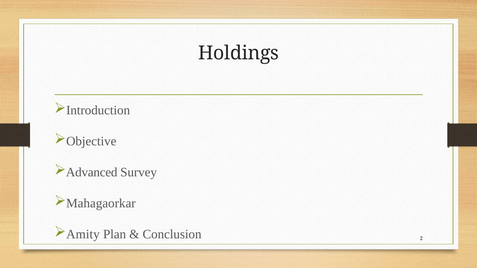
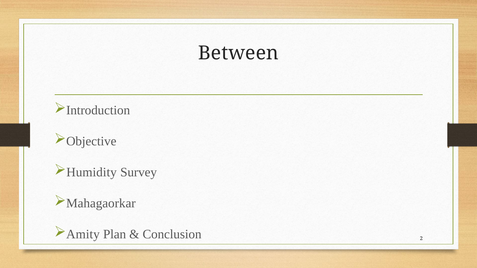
Holdings: Holdings -> Between
Advanced: Advanced -> Humidity
